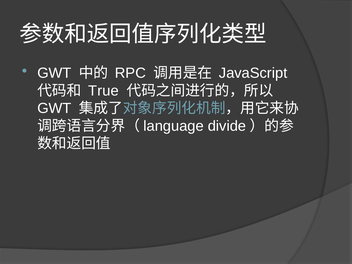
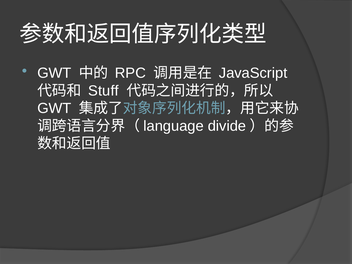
True: True -> Stuff
